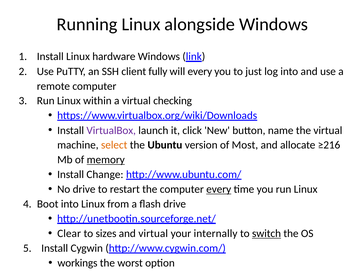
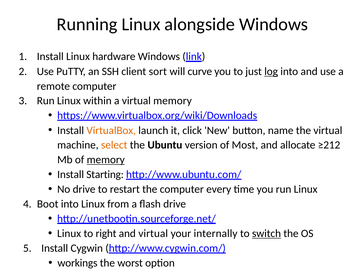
fully: fully -> sort
will every: every -> curve
log underline: none -> present
virtual checking: checking -> memory
VirtualBox colour: purple -> orange
≥216: ≥216 -> ≥212
Change: Change -> Starting
every at (219, 189) underline: present -> none
Clear at (69, 233): Clear -> Linux
sizes: sizes -> right
